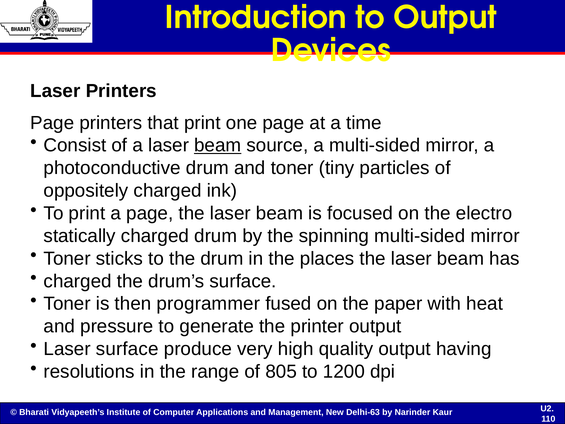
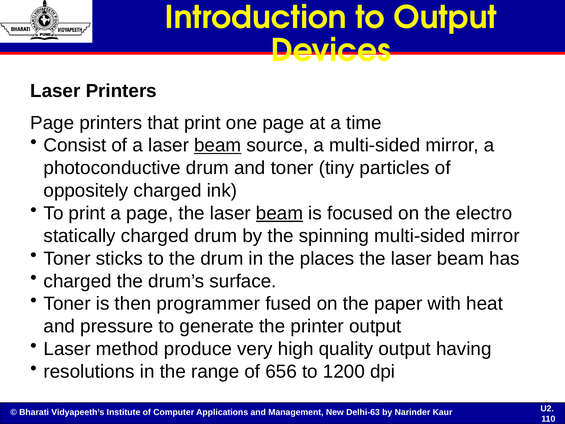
beam at (279, 213) underline: none -> present
Laser surface: surface -> method
805: 805 -> 656
